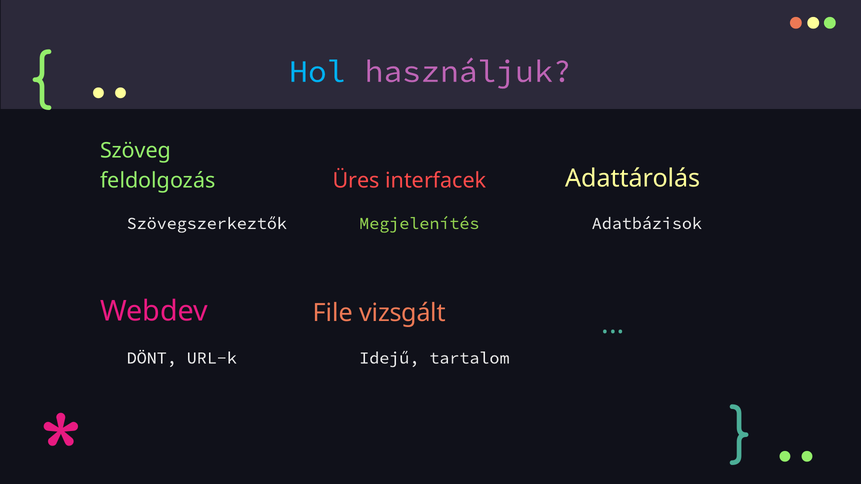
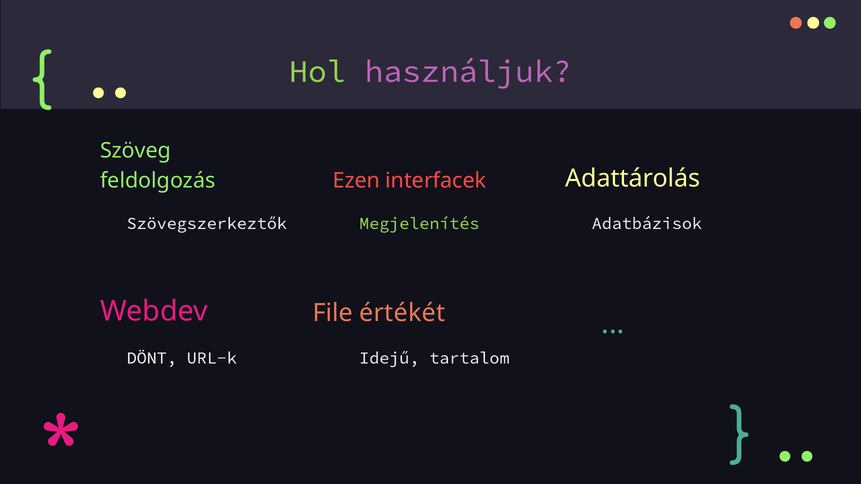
Hol colour: light blue -> light green
Üres: Üres -> Ezen
vizsgált: vizsgált -> értékét
